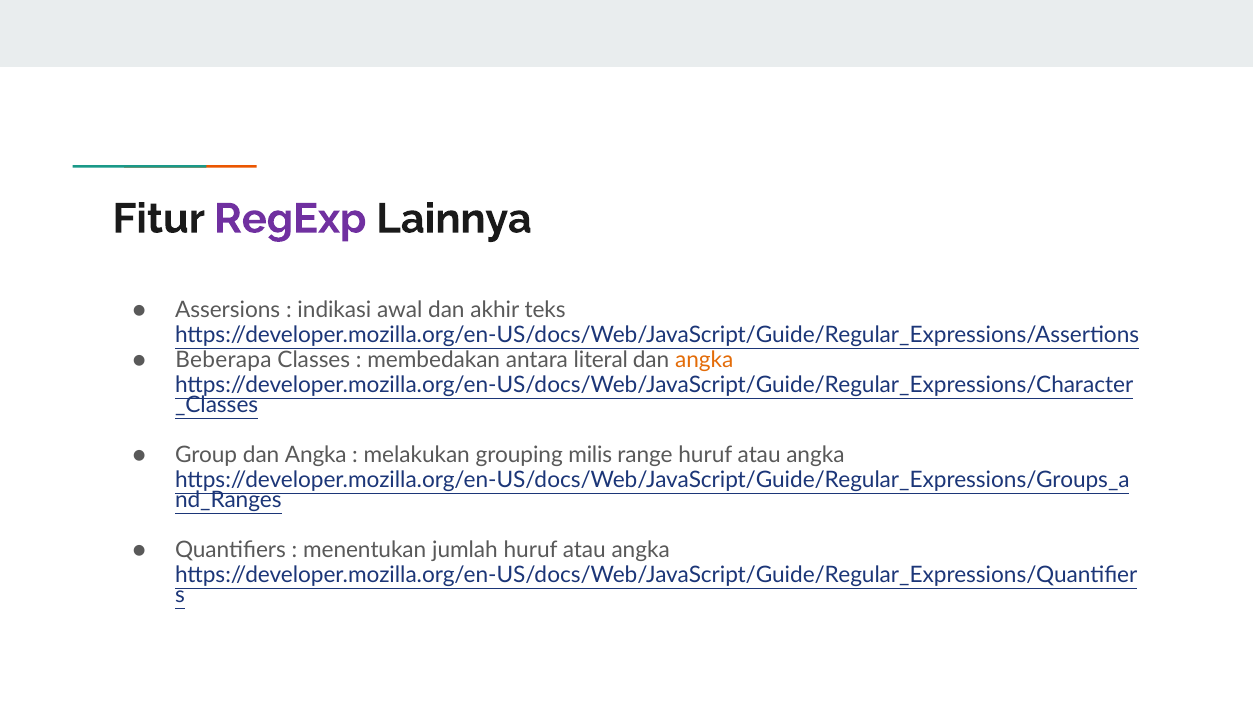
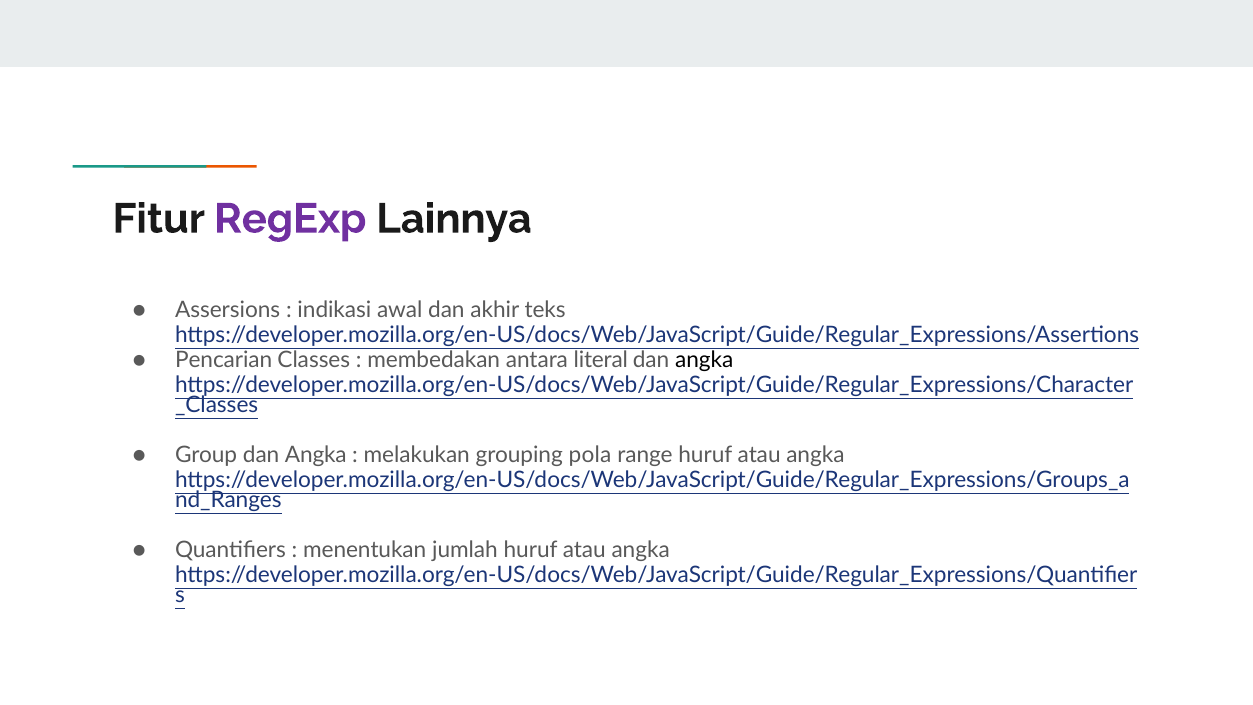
Beberapa: Beberapa -> Pencarian
angka at (704, 360) colour: orange -> black
milis: milis -> pola
